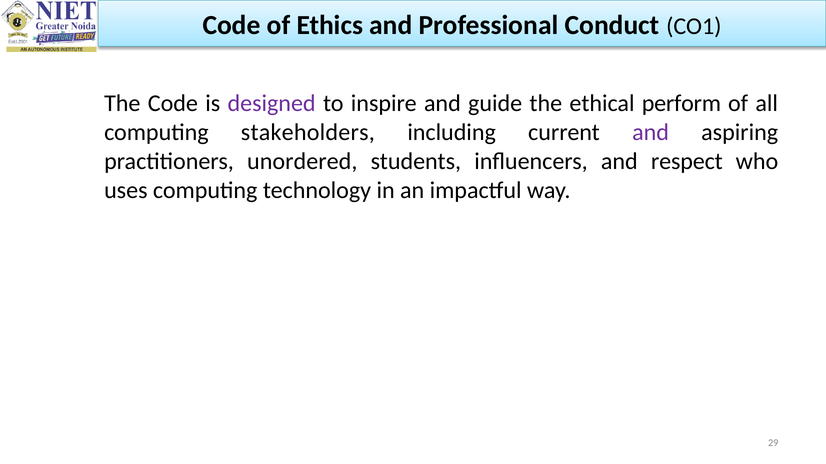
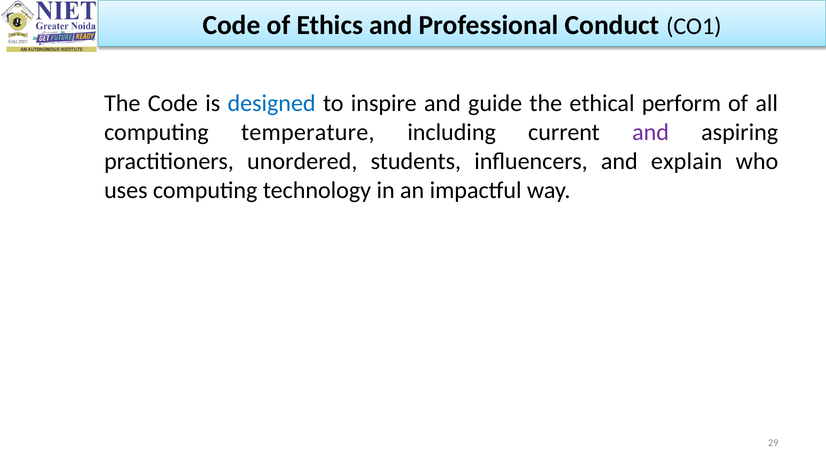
designed colour: purple -> blue
stakeholders: stakeholders -> temperature
respect: respect -> explain
